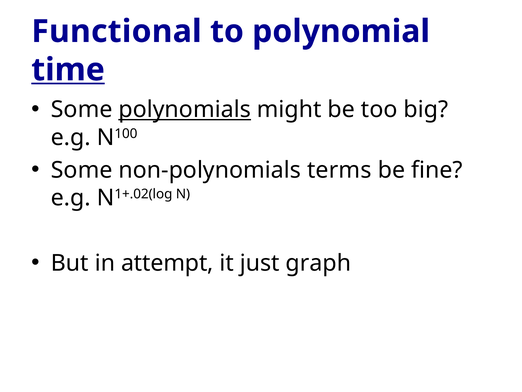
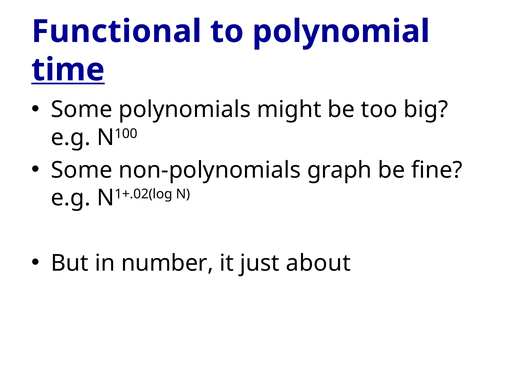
polynomials underline: present -> none
terms: terms -> graph
attempt: attempt -> number
graph: graph -> about
